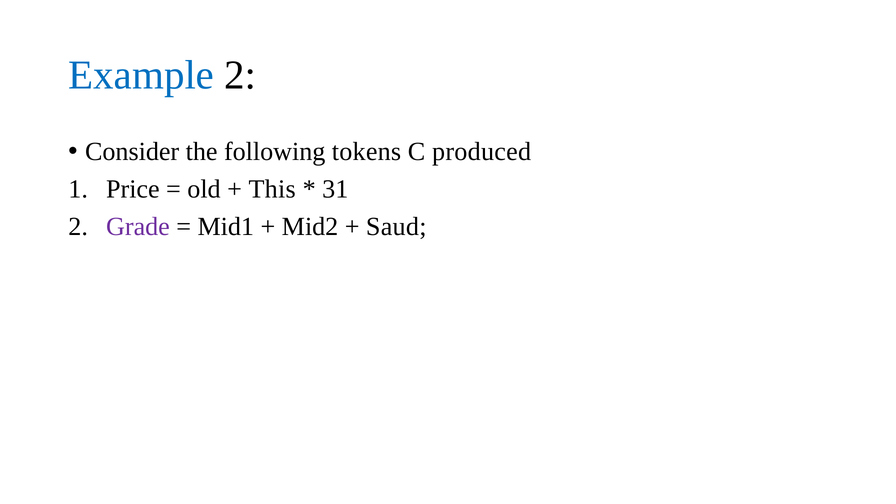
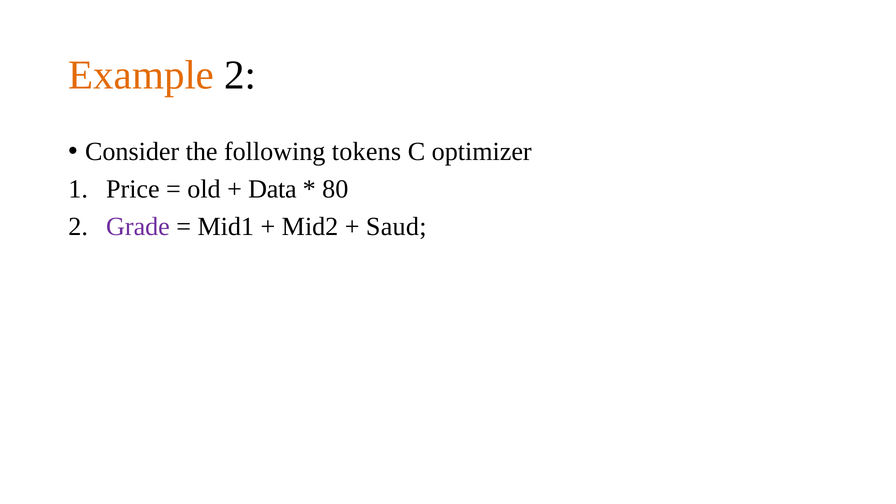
Example colour: blue -> orange
produced: produced -> optimizer
This: This -> Data
31: 31 -> 80
